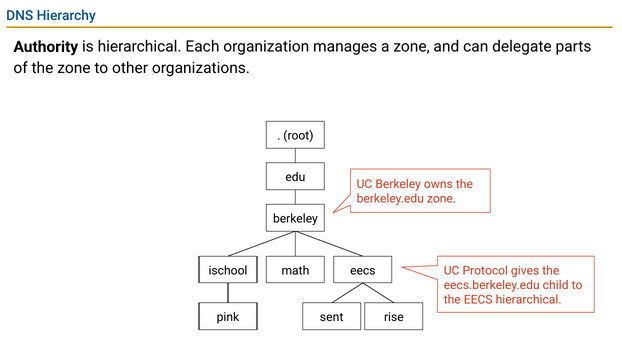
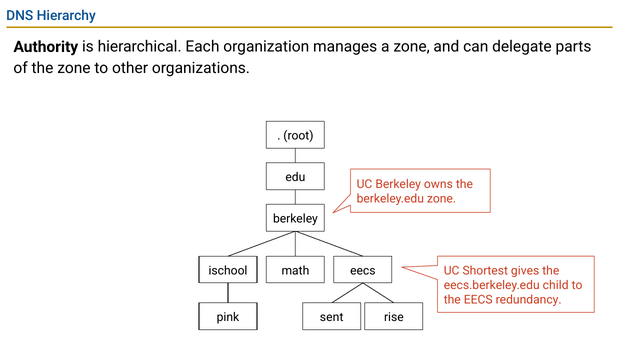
Protocol: Protocol -> Shortest
EECS hierarchical: hierarchical -> redundancy
